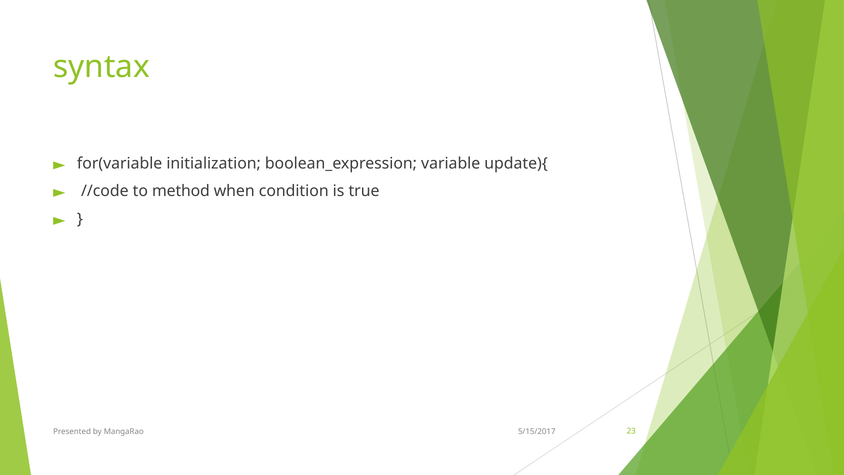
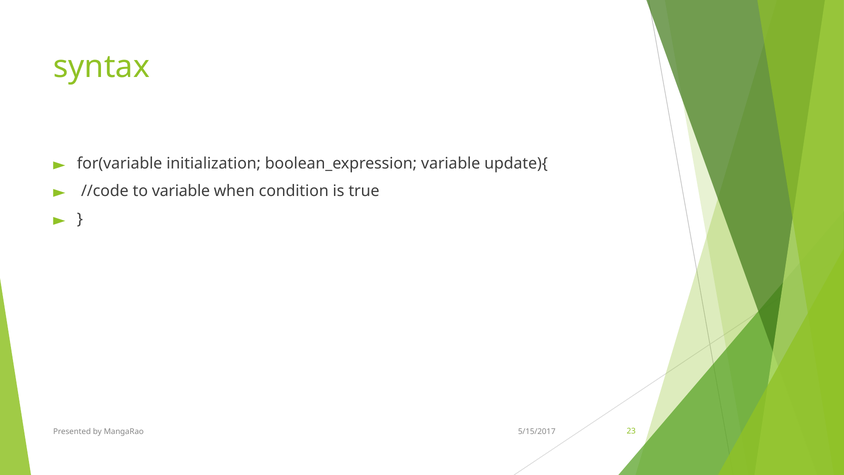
to method: method -> variable
